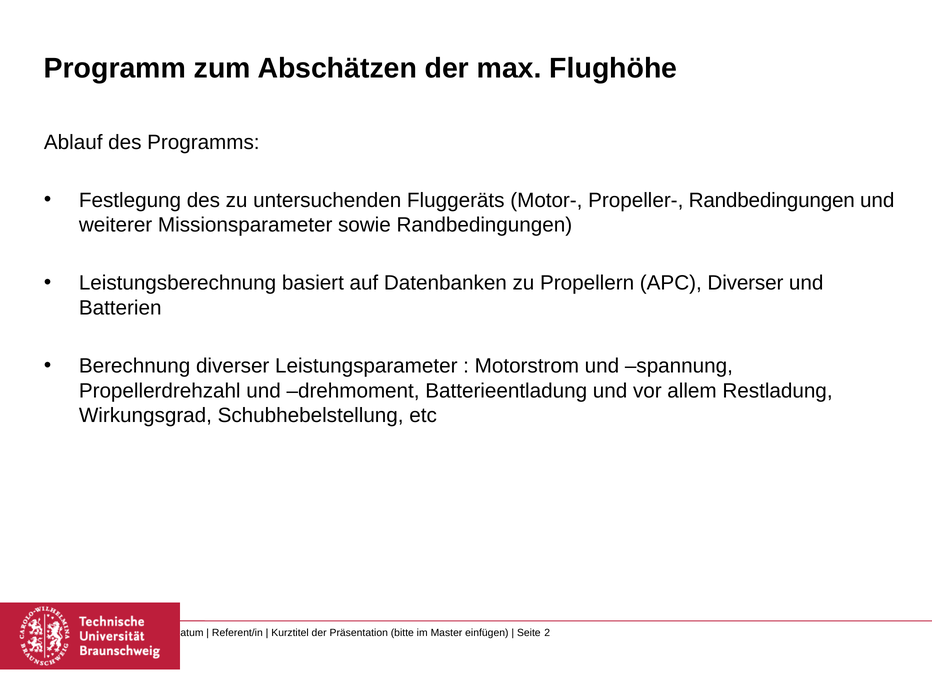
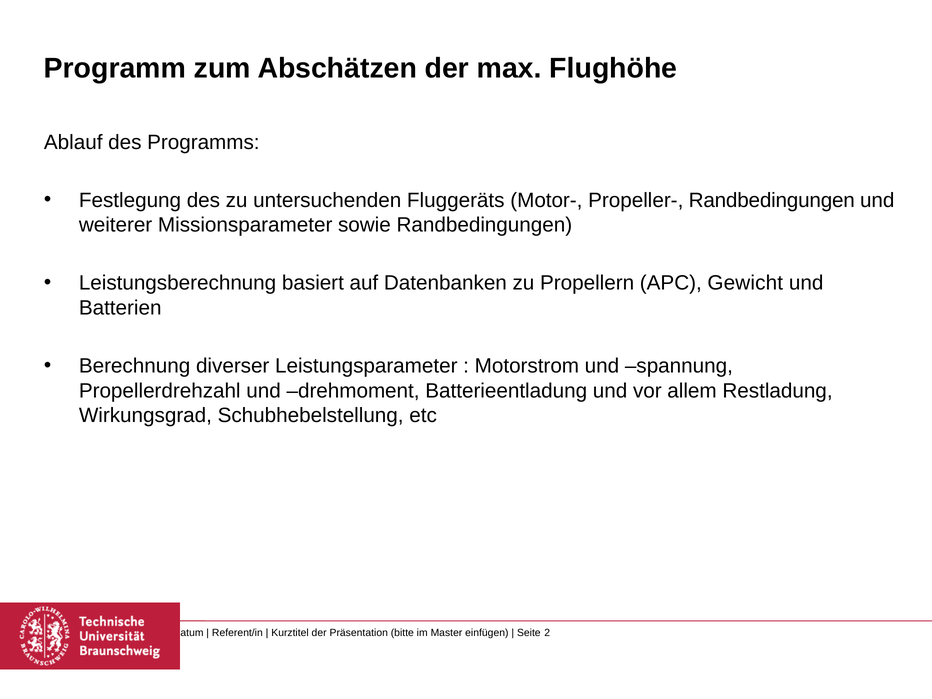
APC Diverser: Diverser -> Gewicht
